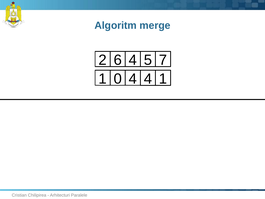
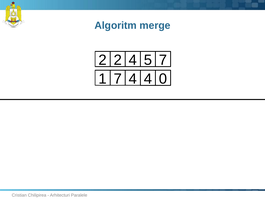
2 6: 6 -> 2
1 0: 0 -> 7
4 1: 1 -> 0
